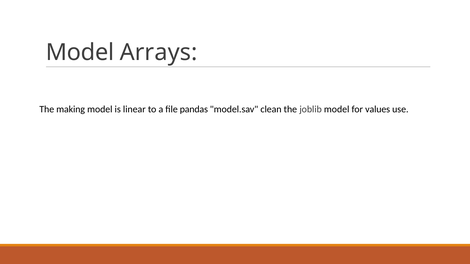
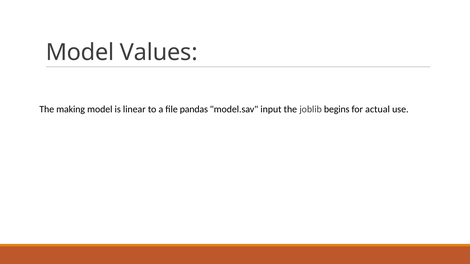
Arrays: Arrays -> Values
clean: clean -> input
joblib model: model -> begins
values: values -> actual
